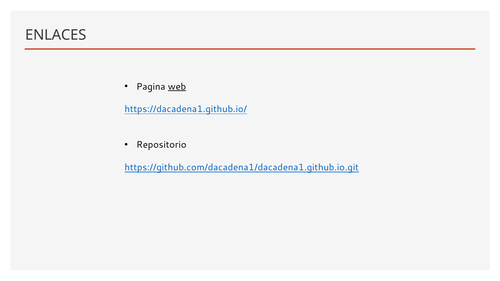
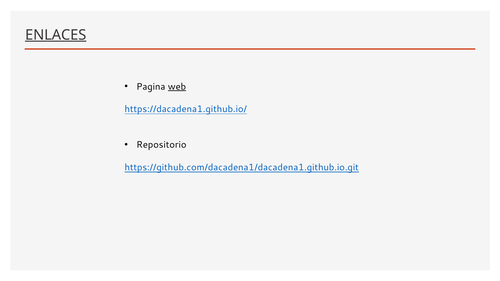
ENLACES underline: none -> present
